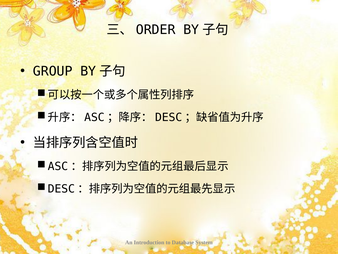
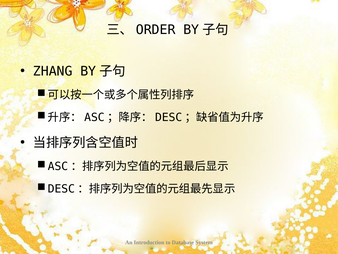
GROUP: GROUP -> ZHANG
